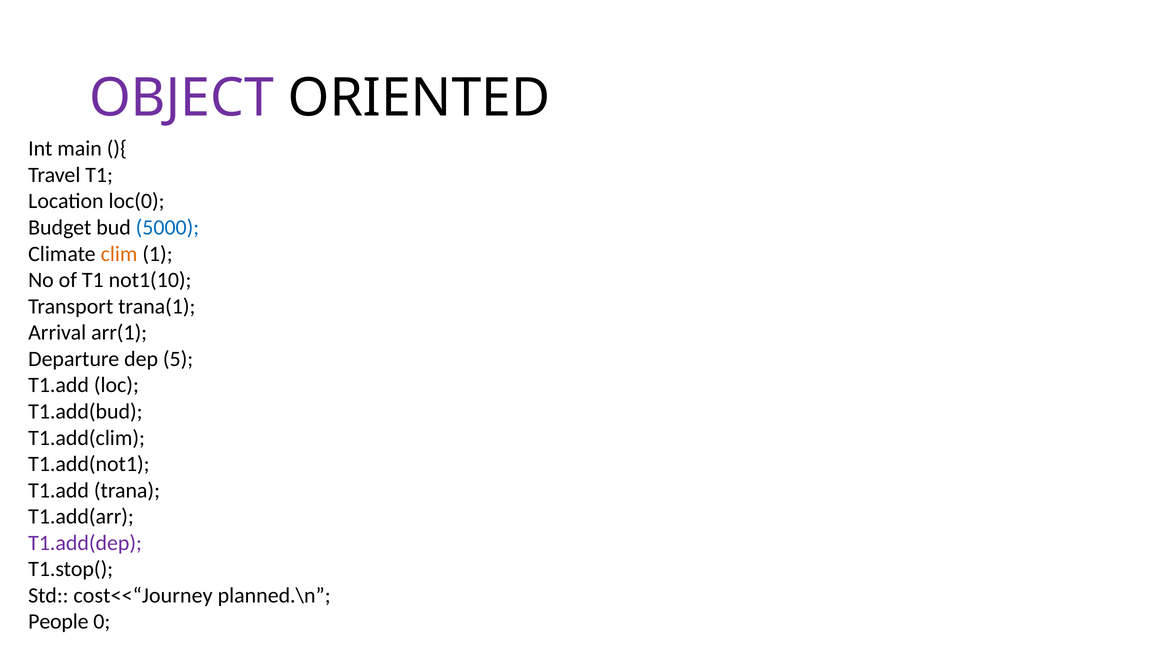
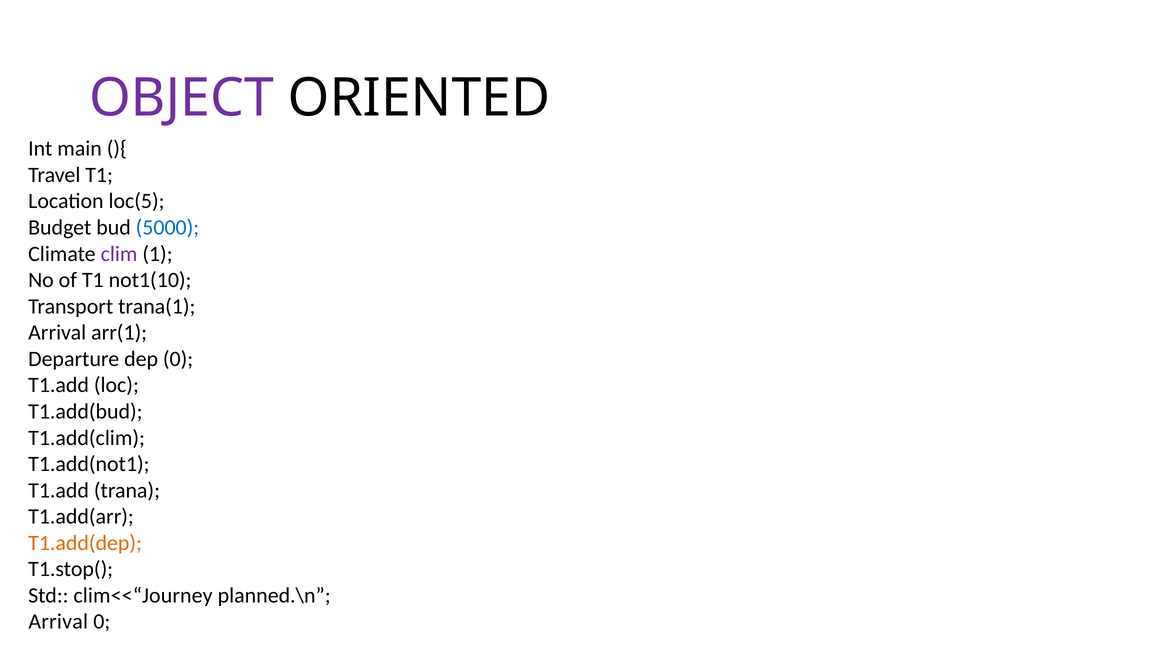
loc(0: loc(0 -> loc(5
clim colour: orange -> purple
dep 5: 5 -> 0
T1.add(dep colour: purple -> orange
cost<<“Journey: cost<<“Journey -> clim<<“Journey
People at (58, 622): People -> Arrival
